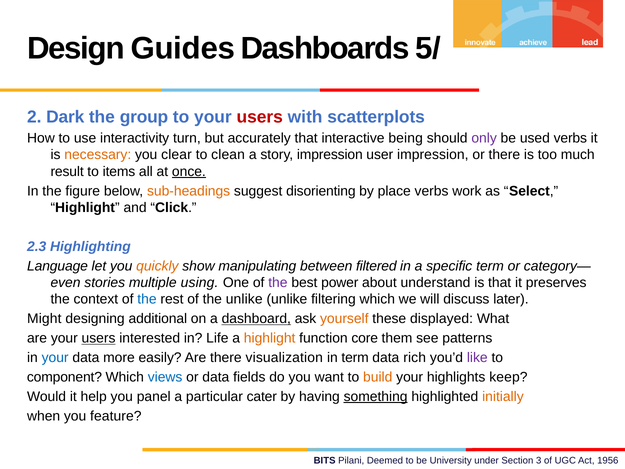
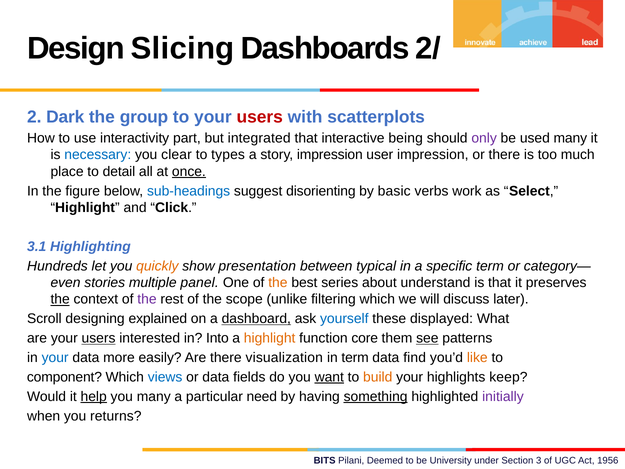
Guides: Guides -> Slicing
5/: 5/ -> 2/
turn: turn -> part
accurately: accurately -> integrated
used verbs: verbs -> many
necessary colour: orange -> blue
clean: clean -> types
result: result -> place
items: items -> detail
sub-headings colour: orange -> blue
place: place -> basic
2.3: 2.3 -> 3.1
Language: Language -> Hundreds
manipulating: manipulating -> presentation
filtered: filtered -> typical
using: using -> panel
the at (278, 283) colour: purple -> orange
power: power -> series
the at (60, 299) underline: none -> present
the at (147, 299) colour: blue -> purple
the unlike: unlike -> scope
Might: Might -> Scroll
additional: additional -> explained
yourself colour: orange -> blue
Life: Life -> Into
see underline: none -> present
rich: rich -> find
like colour: purple -> orange
want underline: none -> present
help underline: none -> present
you panel: panel -> many
cater: cater -> need
initially colour: orange -> purple
feature: feature -> returns
